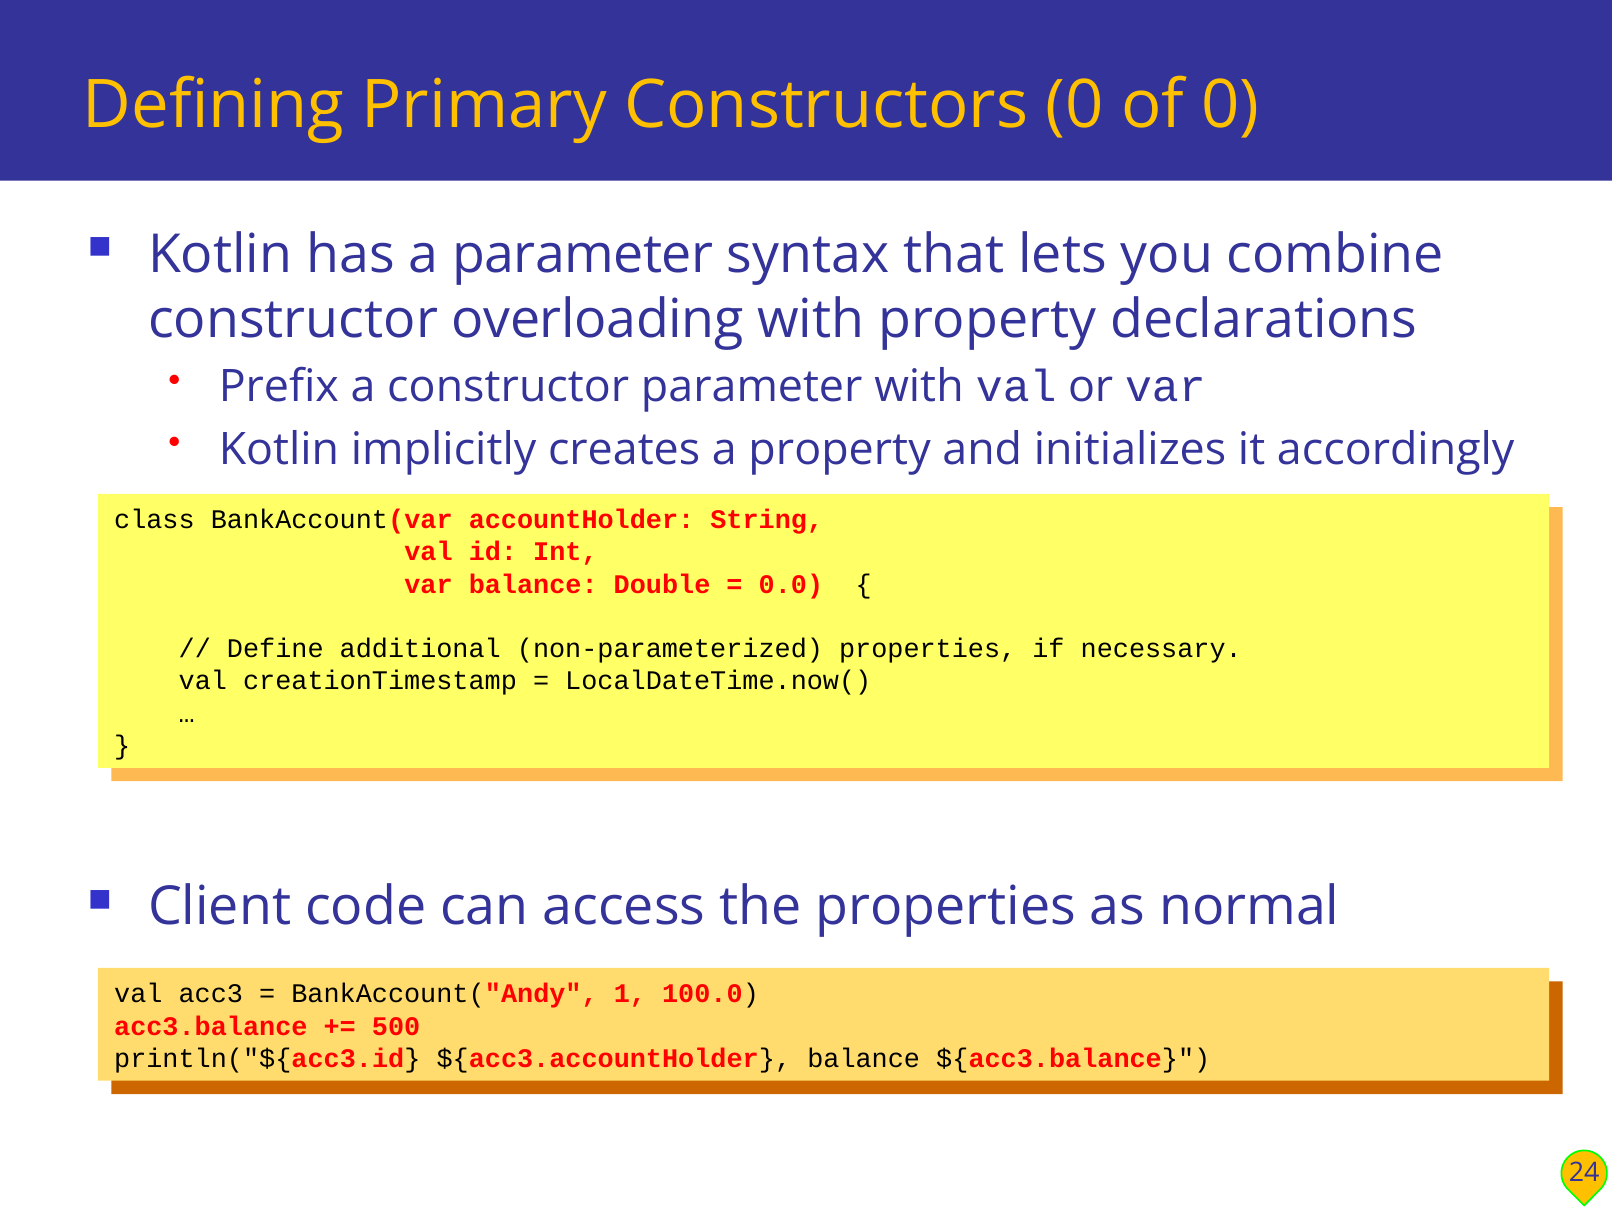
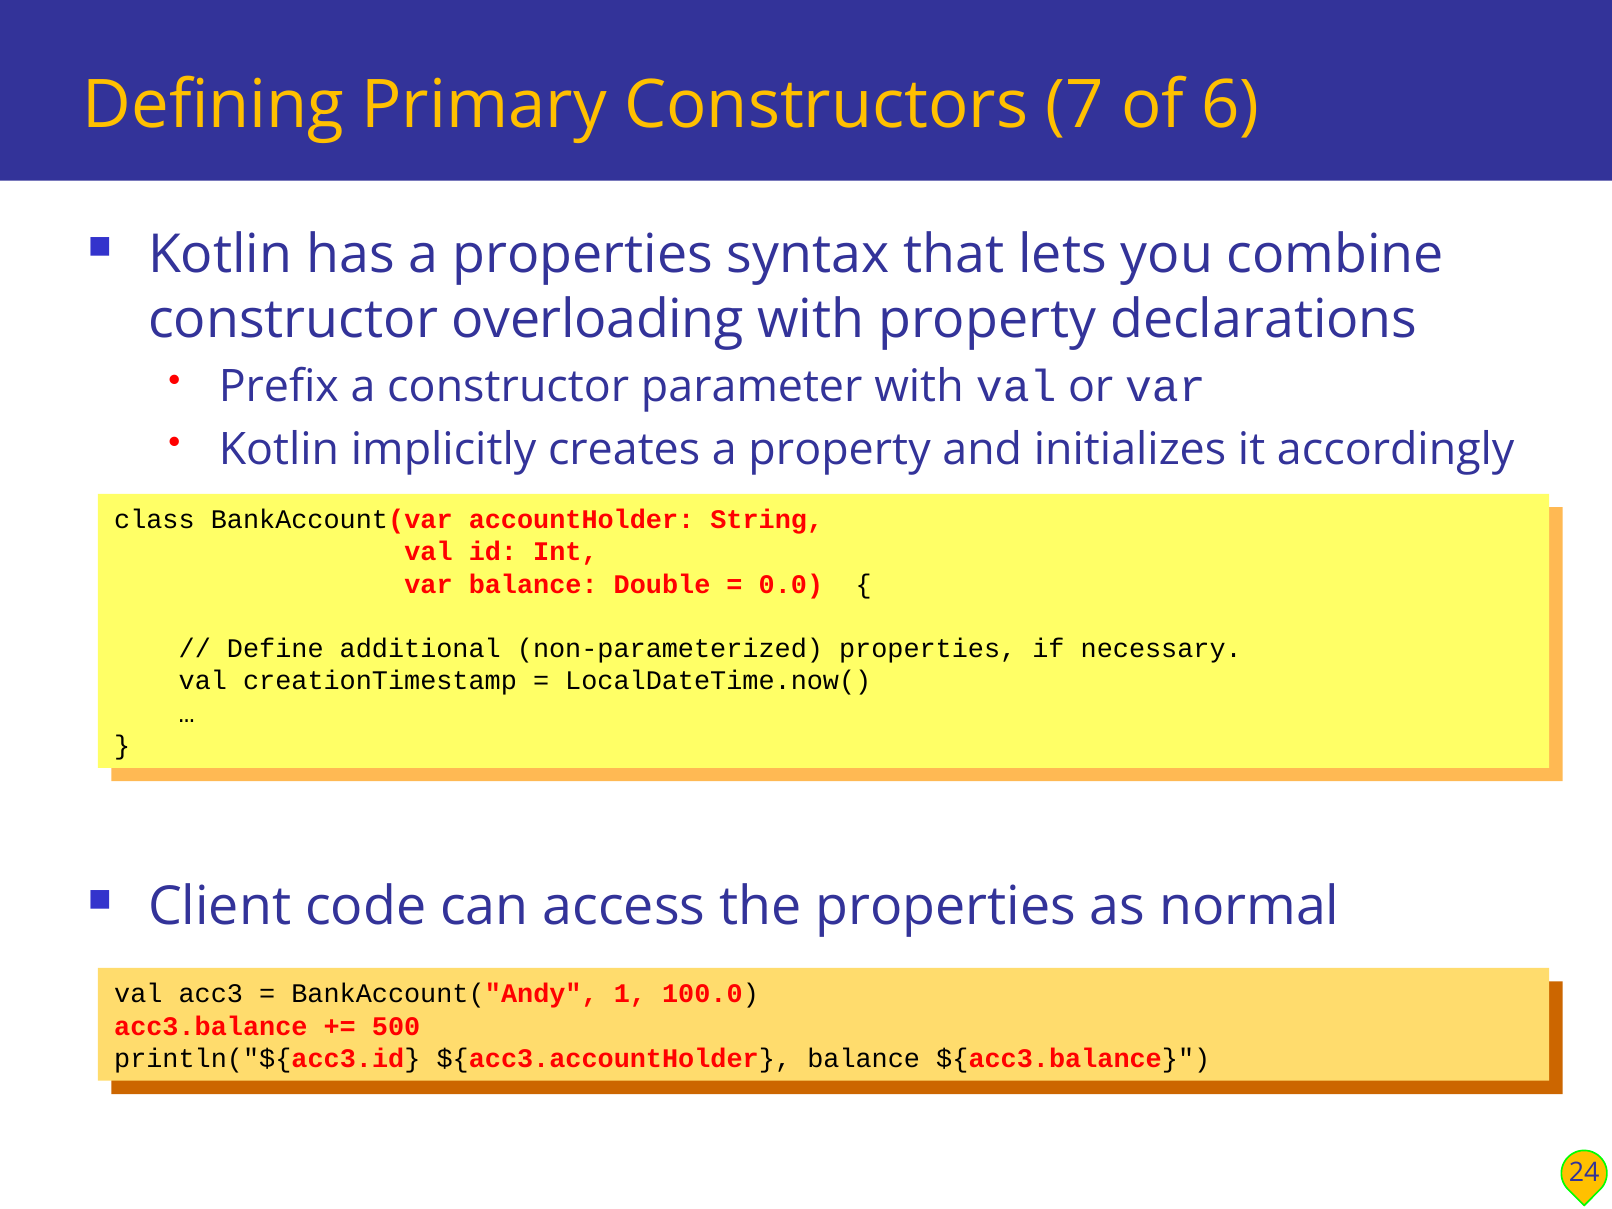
Constructors 0: 0 -> 7
of 0: 0 -> 6
a parameter: parameter -> properties
